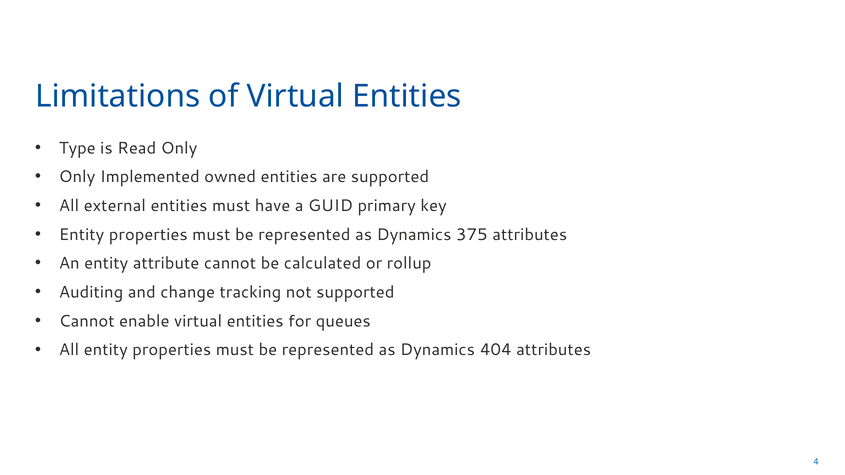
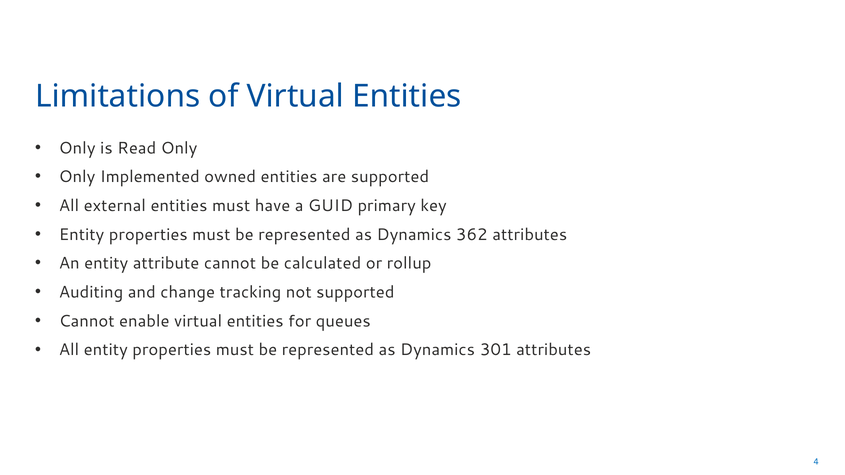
Type at (77, 148): Type -> Only
375: 375 -> 362
404: 404 -> 301
